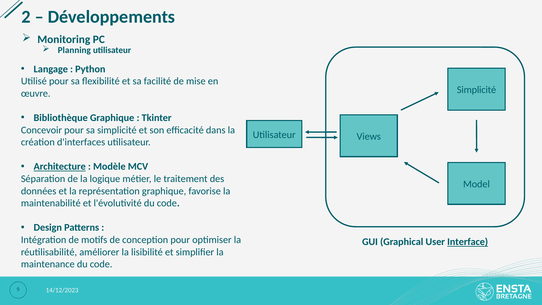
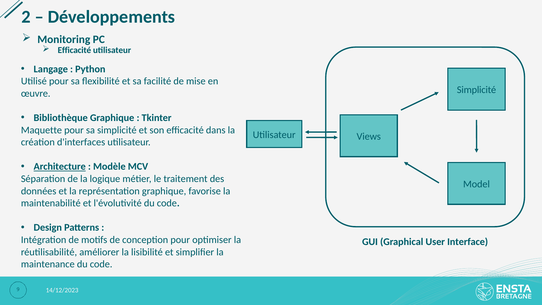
Planning at (74, 50): Planning -> Efficacité
Concevoir: Concevoir -> Maquette
Interface underline: present -> none
